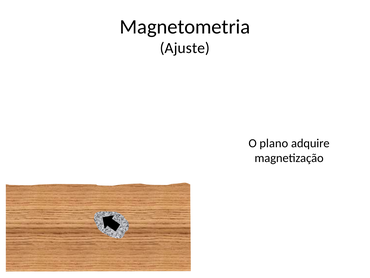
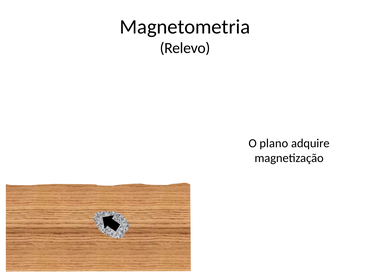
Ajuste: Ajuste -> Relevo
